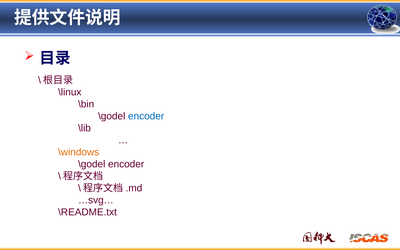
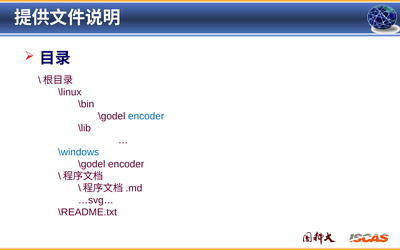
\windows colour: orange -> blue
